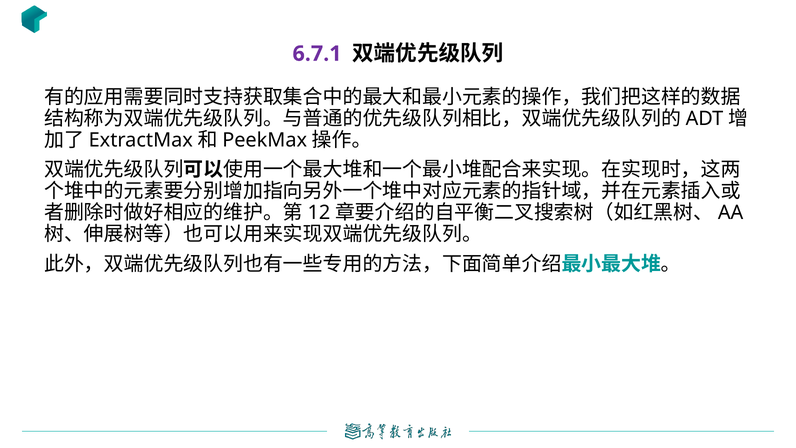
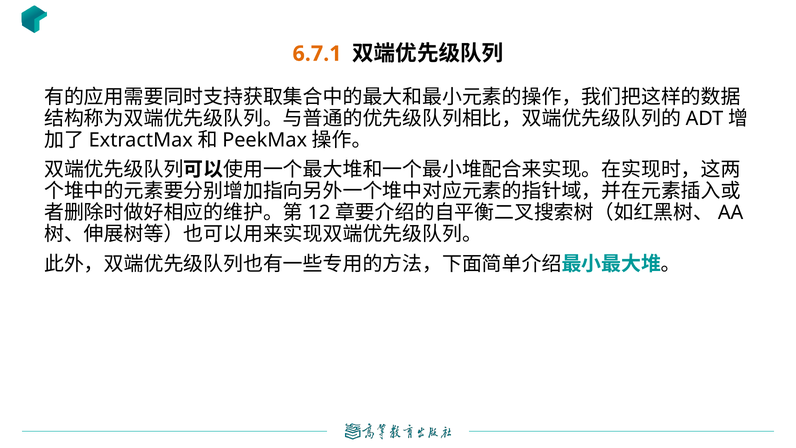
6.7.1 colour: purple -> orange
